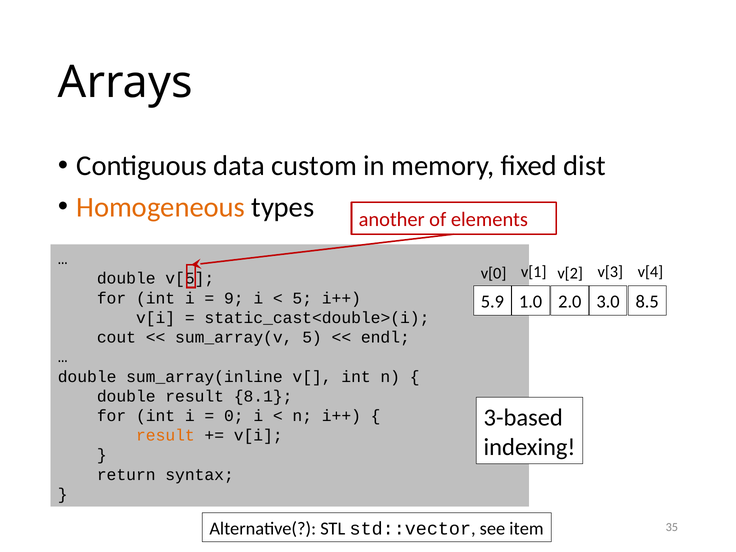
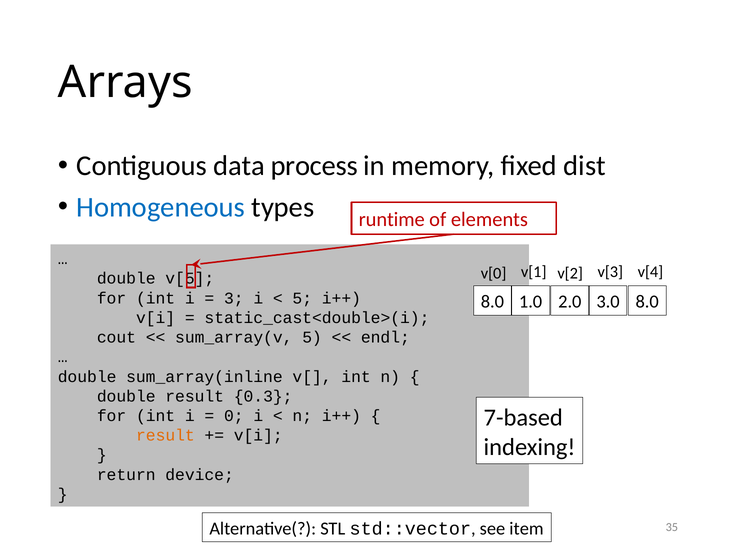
custom: custom -> process
Homogeneous colour: orange -> blue
another: another -> runtime
9: 9 -> 3
5.9 at (492, 302): 5.9 -> 8.0
3.0 8.5: 8.5 -> 8.0
8.1: 8.1 -> 0.3
3-based: 3-based -> 7-based
syntax: syntax -> device
